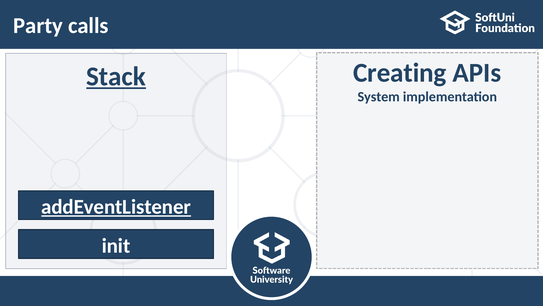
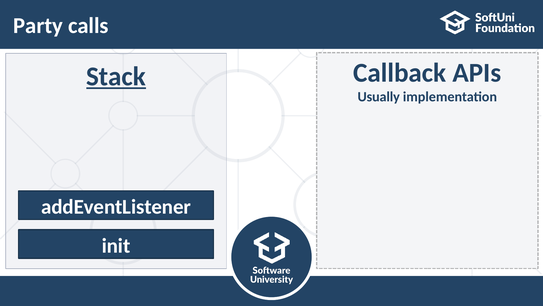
Creating: Creating -> Callback
System: System -> Usually
addEventListener underline: present -> none
